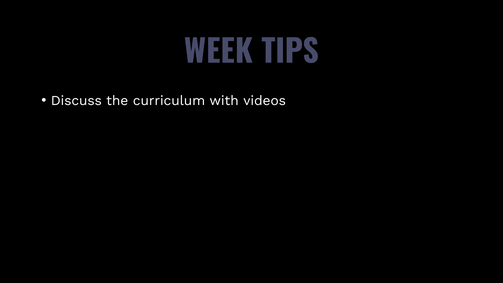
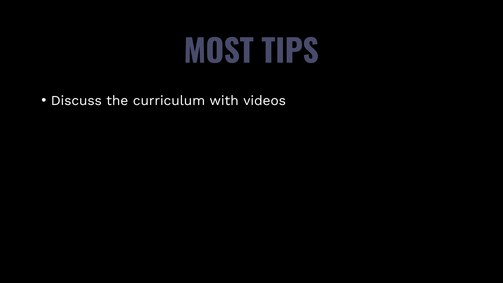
WEEK: WEEK -> MOST
